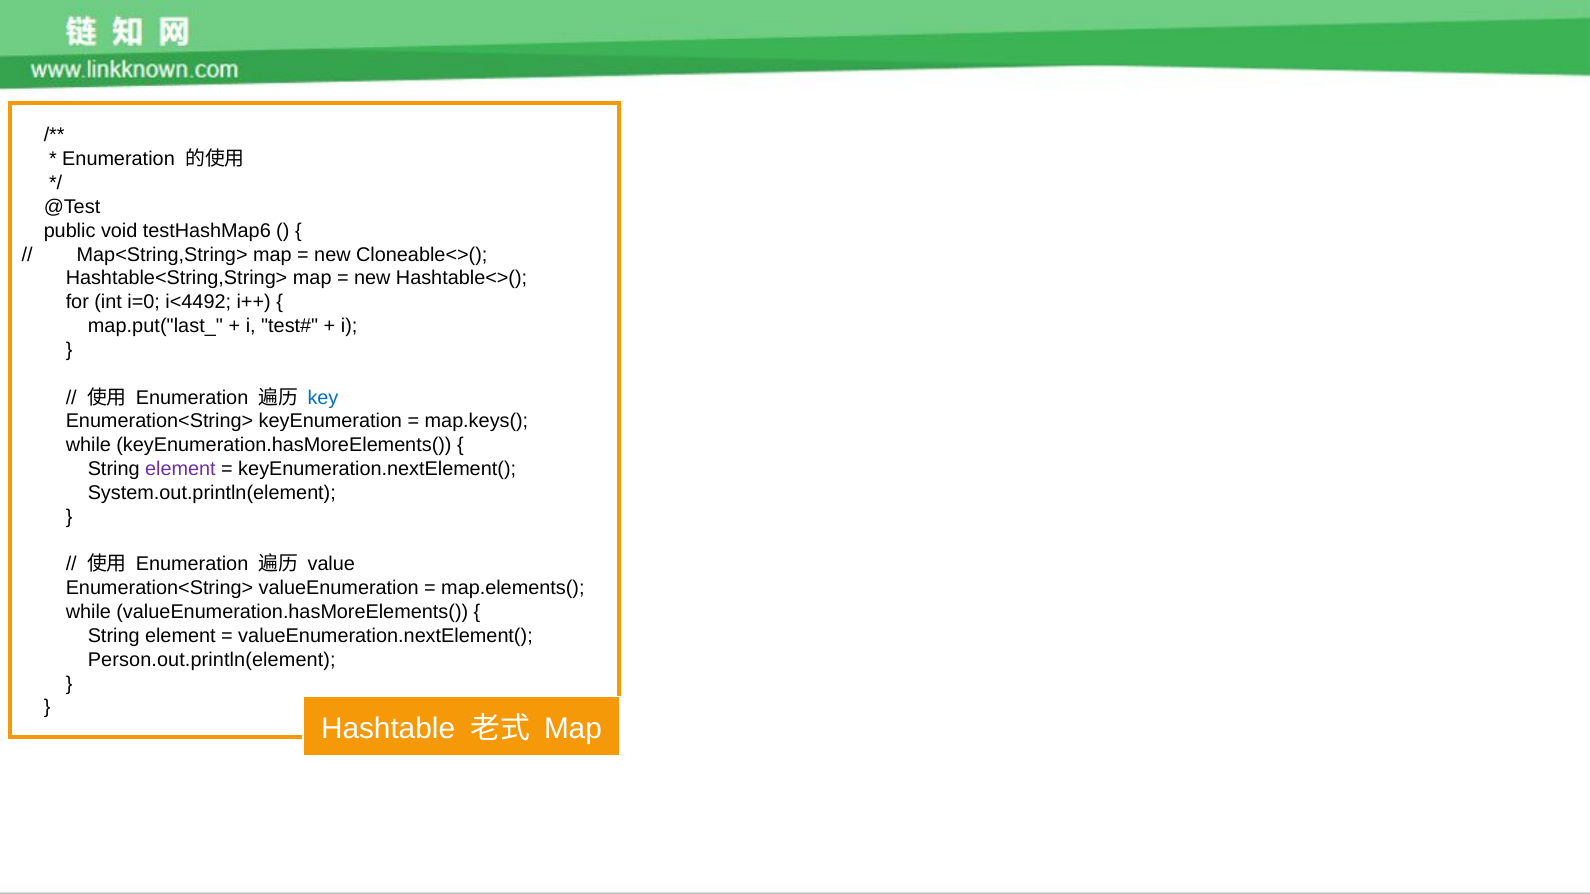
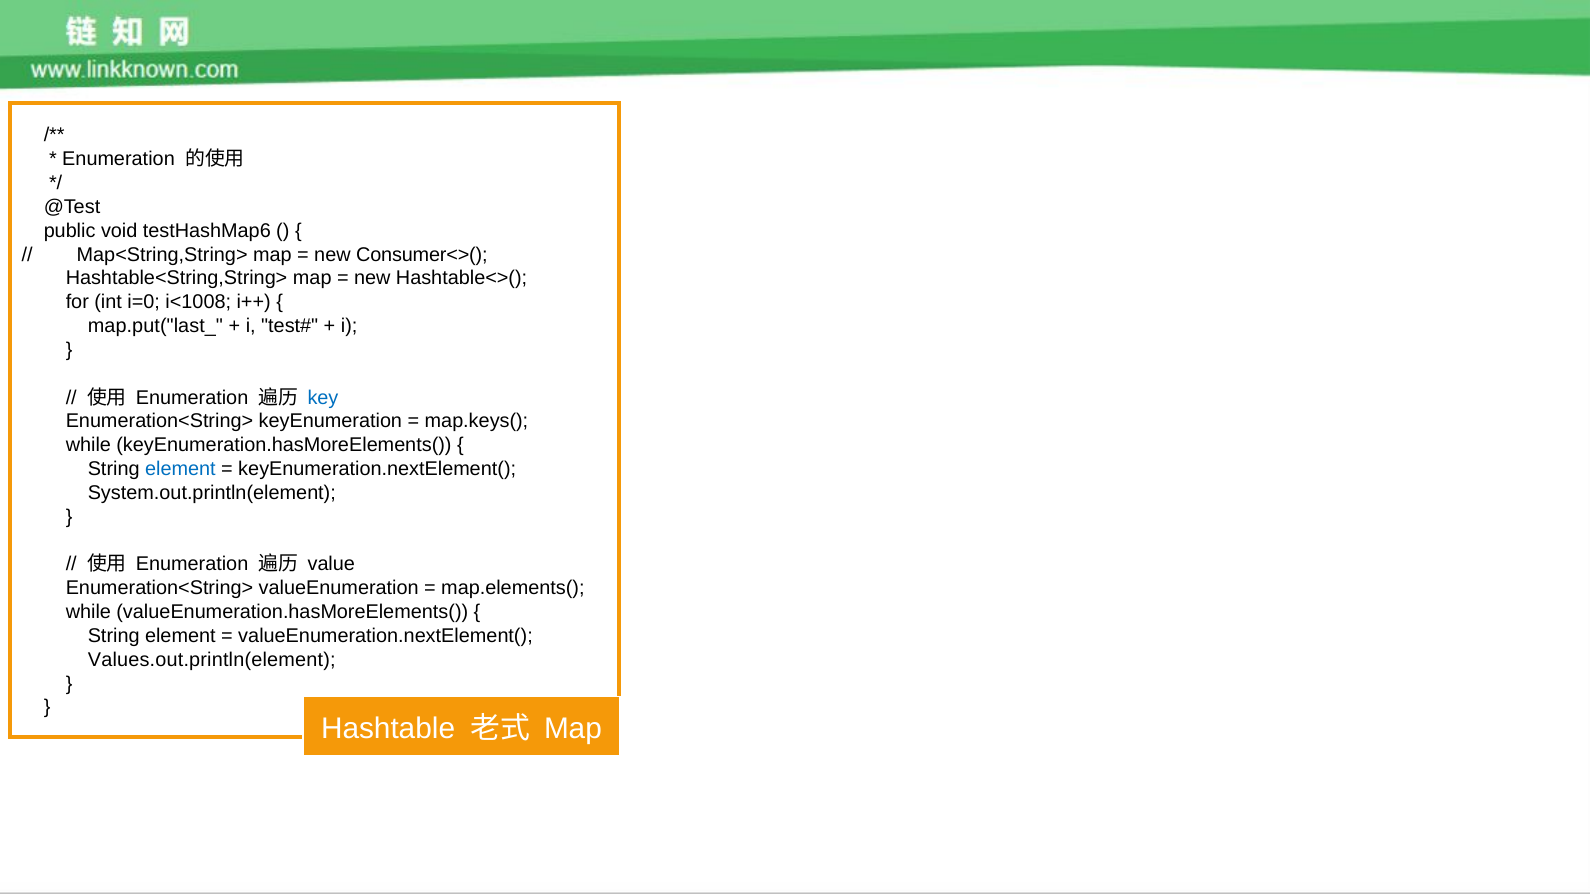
Cloneable<>(: Cloneable<>( -> Consumer<>(
i<4492: i<4492 -> i<1008
element at (180, 469) colour: purple -> blue
Person.out.println(element: Person.out.println(element -> Values.out.println(element
